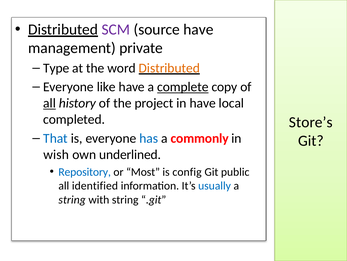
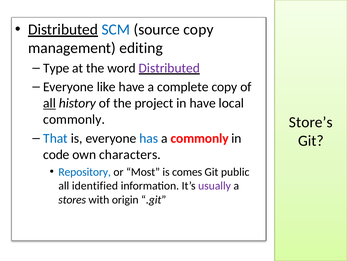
SCM colour: purple -> blue
source have: have -> copy
private: private -> editing
Distributed at (169, 68) colour: orange -> purple
complete underline: present -> none
completed at (74, 119): completed -> commonly
wish: wish -> code
underlined: underlined -> characters
config: config -> comes
usually colour: blue -> purple
string at (72, 199): string -> stores
with string: string -> origin
